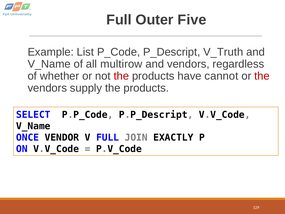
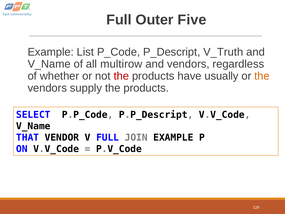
cannot: cannot -> usually
the at (262, 76) colour: red -> orange
ONCE: ONCE -> THAT
JOIN EXACTLY: EXACTLY -> EXAMPLE
